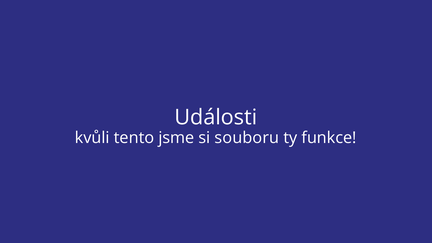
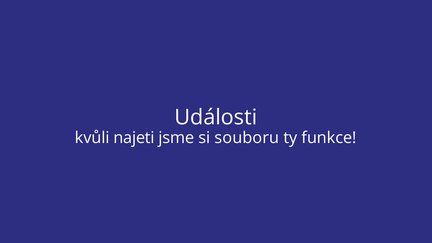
tento: tento -> najeti
